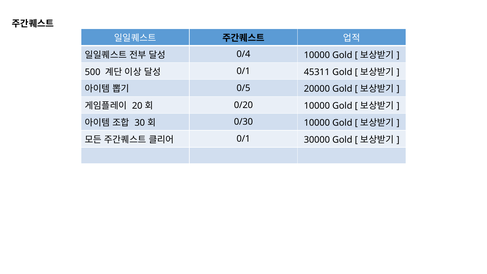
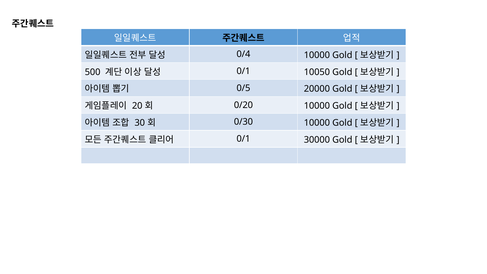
45311: 45311 -> 10050
